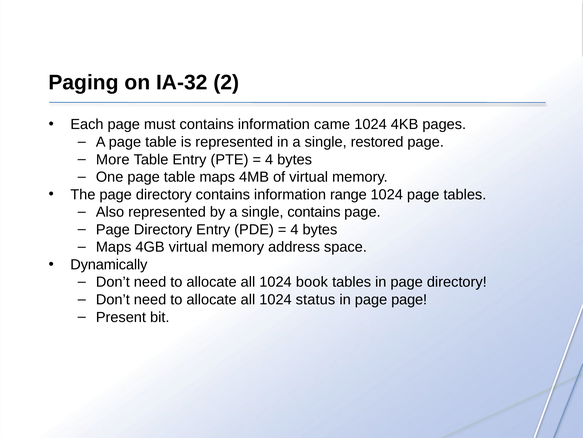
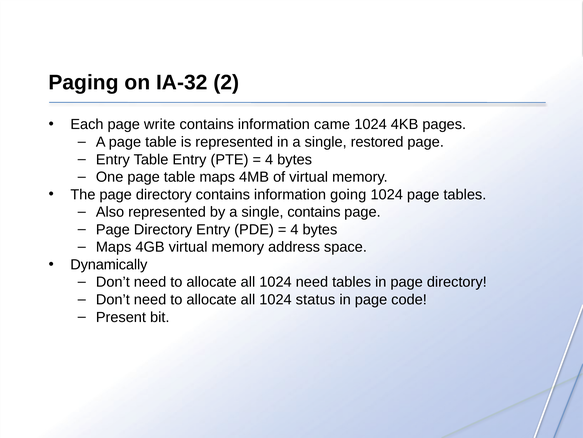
must: must -> write
More at (113, 159): More -> Entry
range: range -> going
1024 book: book -> need
page page: page -> code
